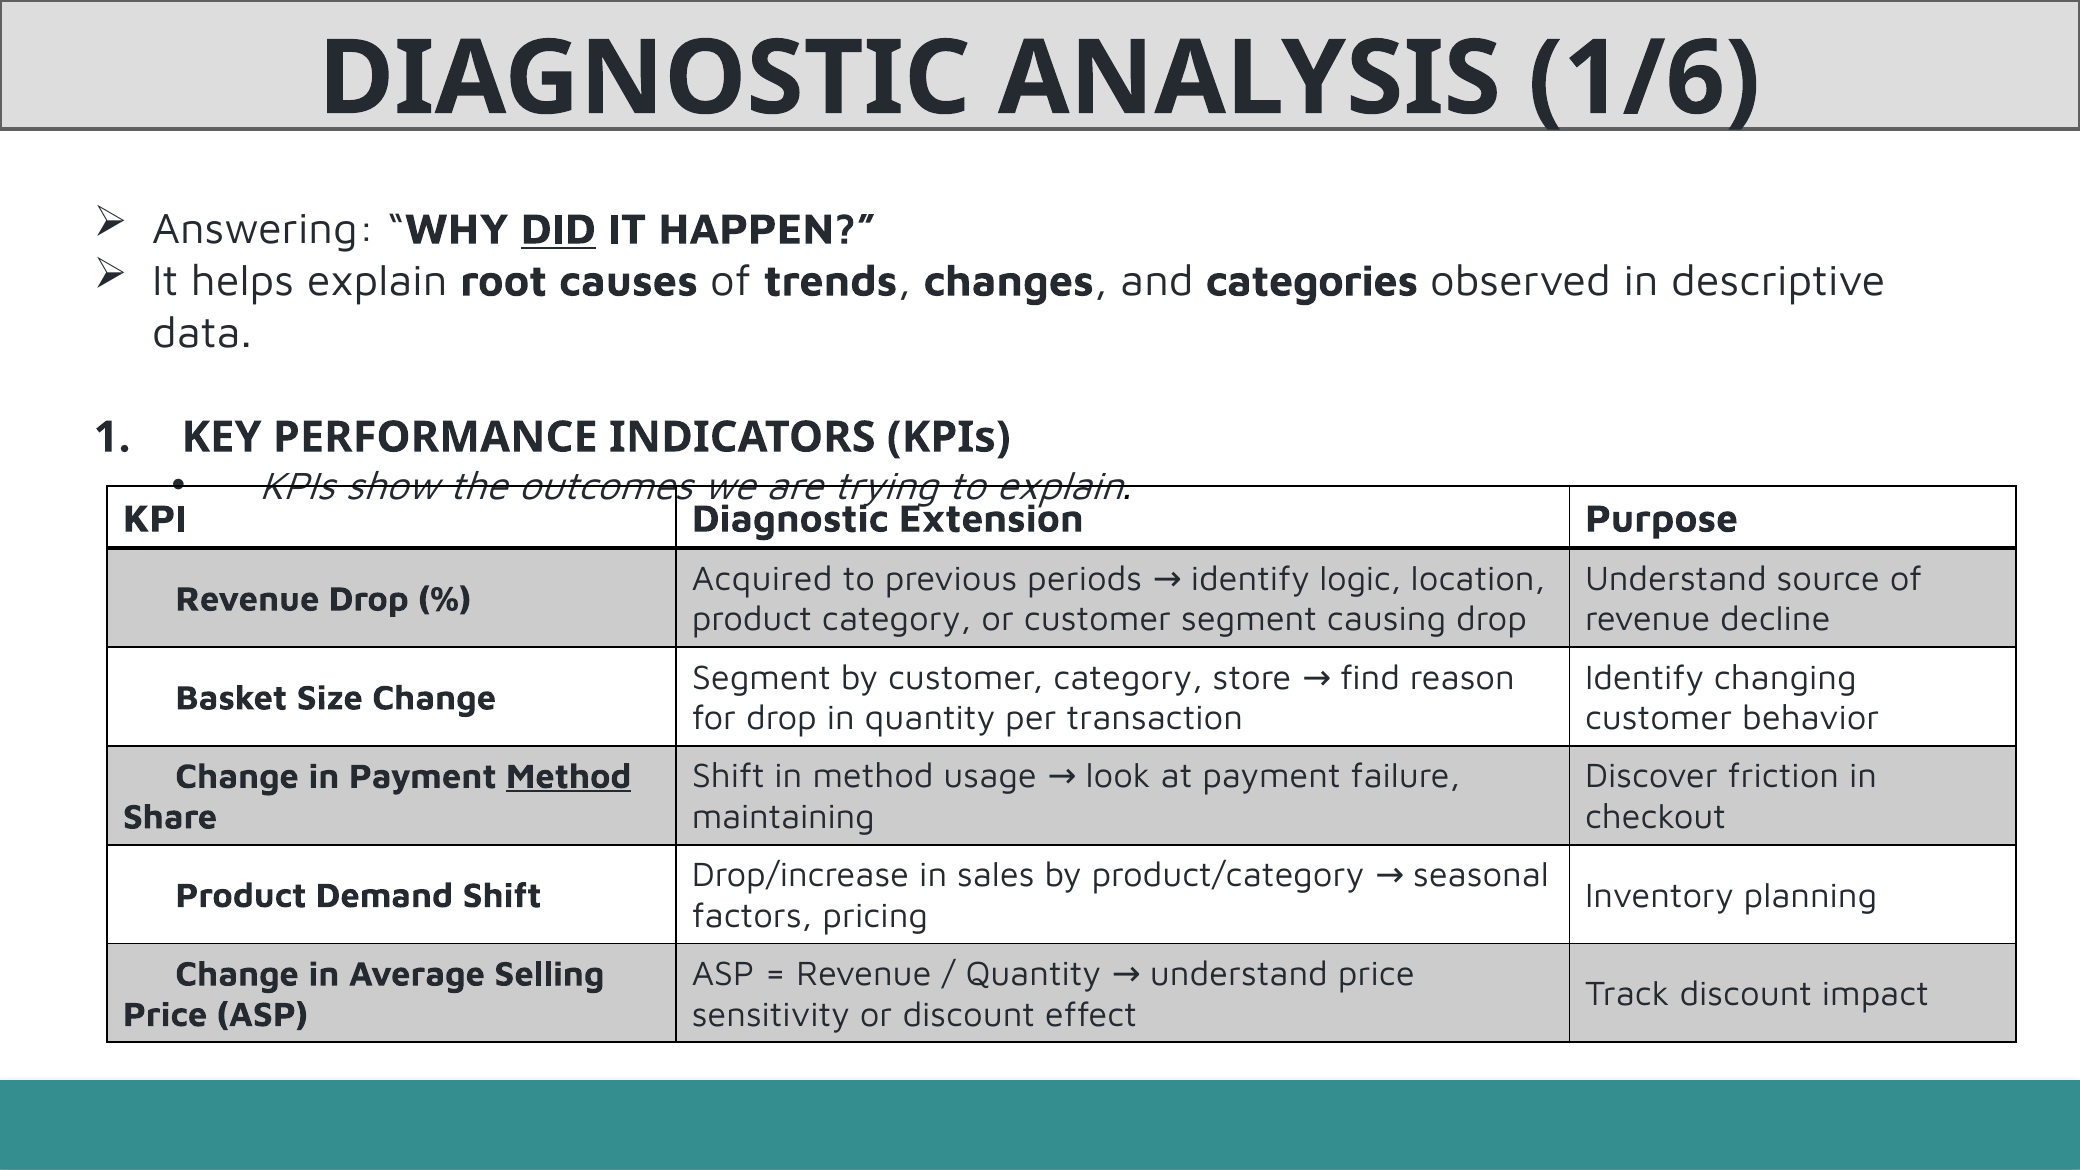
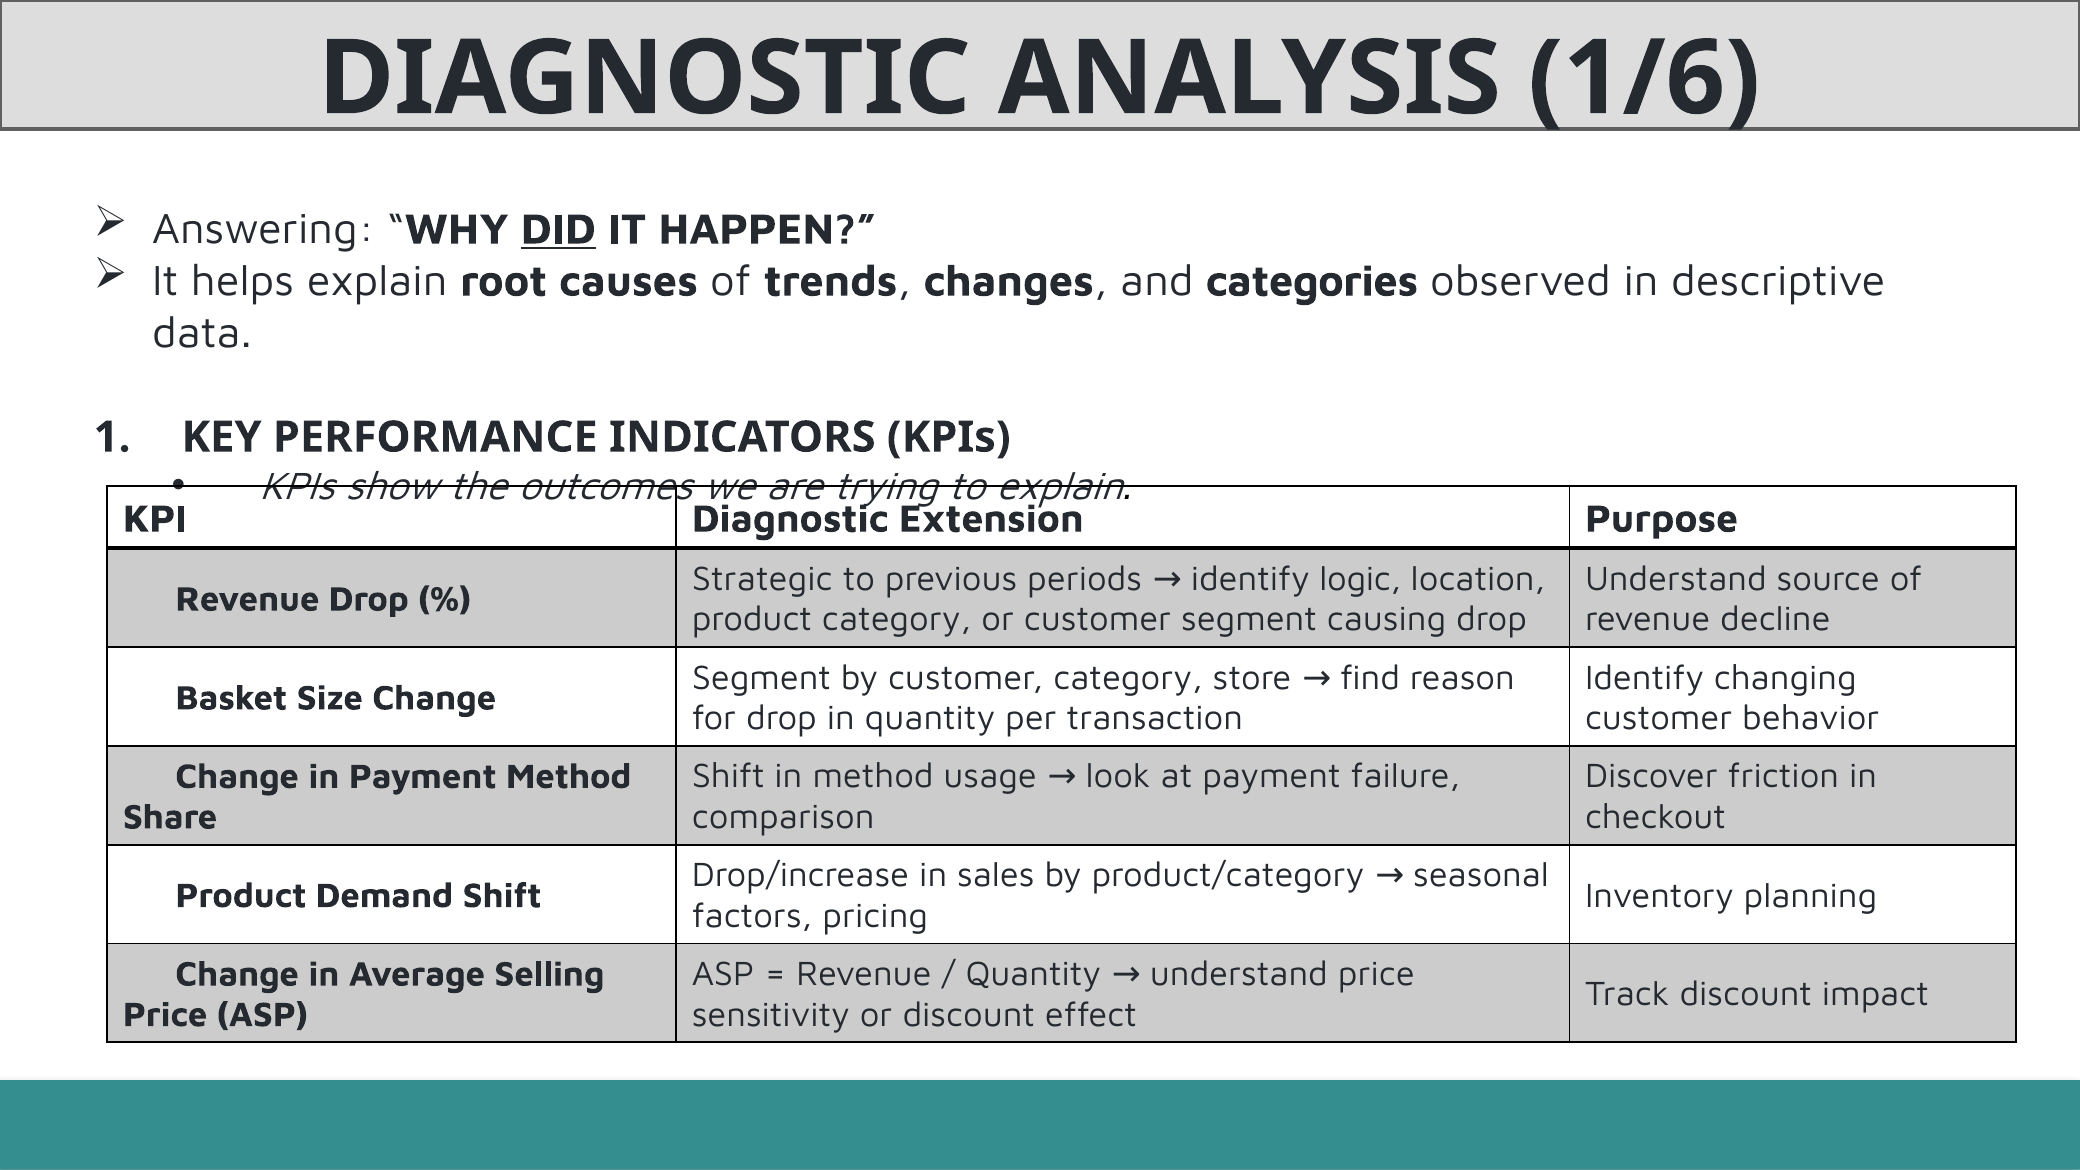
Acquired: Acquired -> Strategic
Method at (569, 776) underline: present -> none
maintaining: maintaining -> comparison
